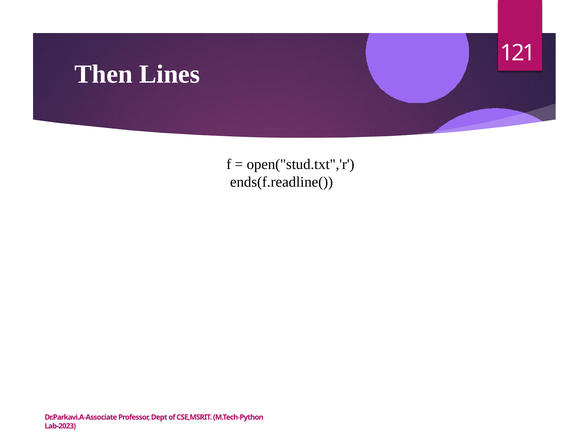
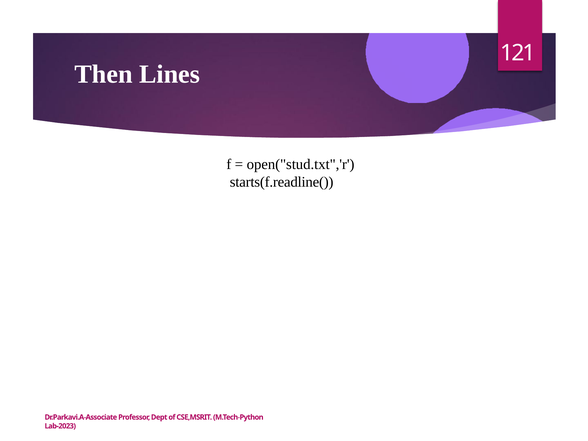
ends(f.readline(: ends(f.readline( -> starts(f.readline(
